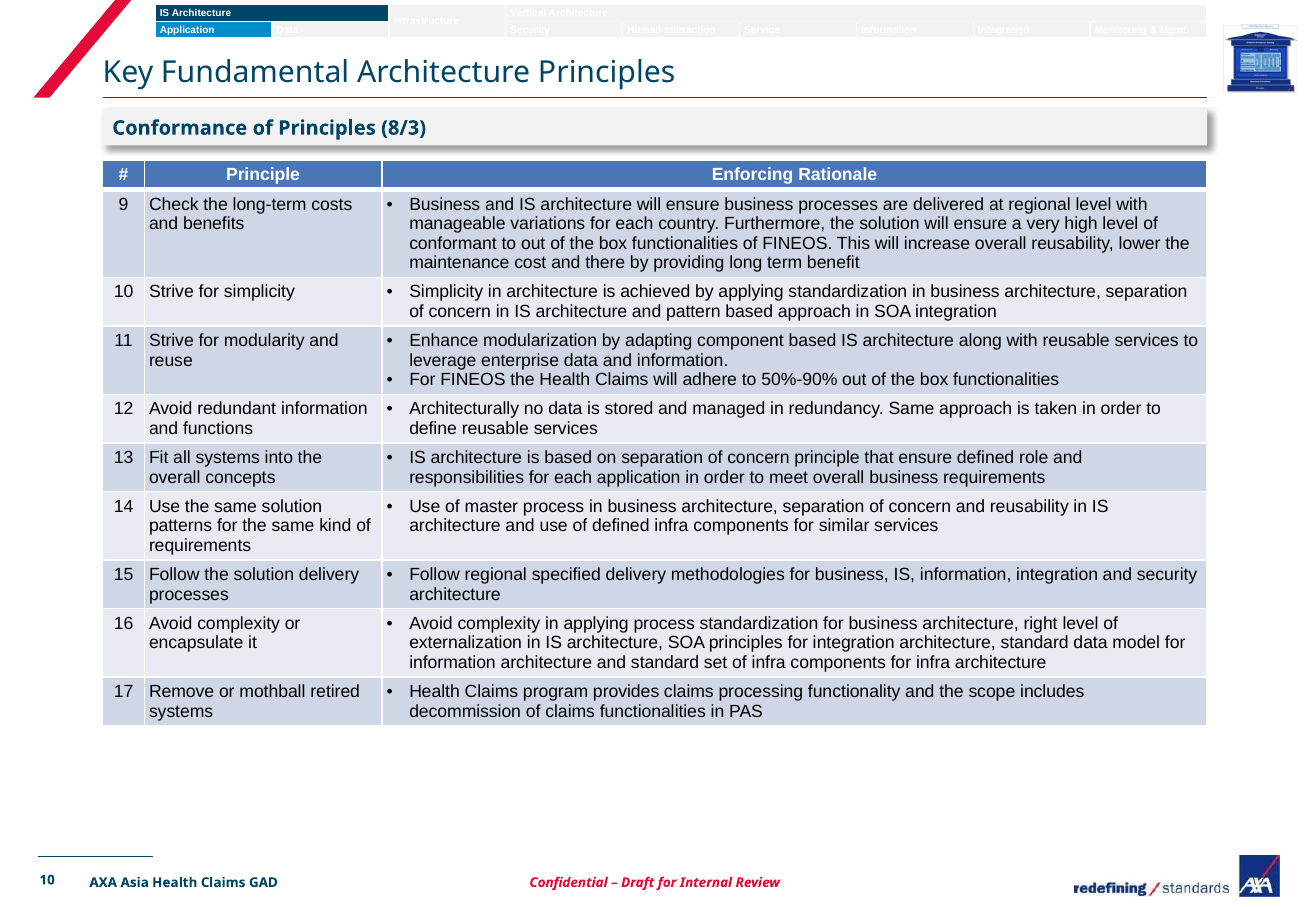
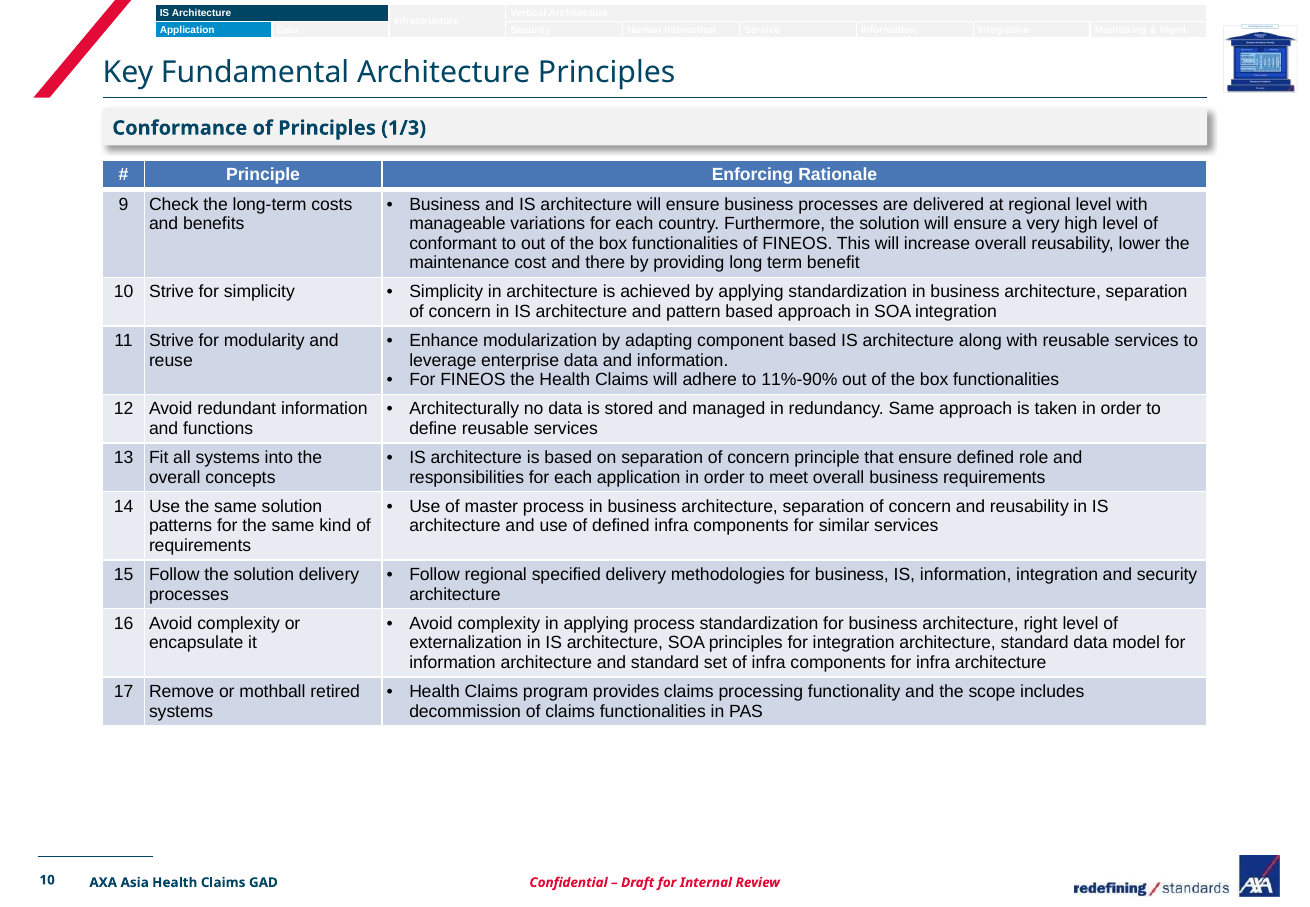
8/3: 8/3 -> 1/3
50%-90%: 50%-90% -> 11%-90%
